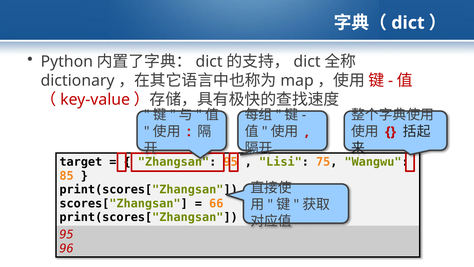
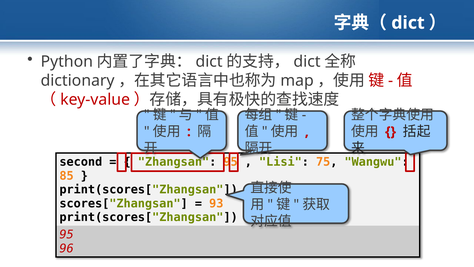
target: target -> second
66: 66 -> 93
